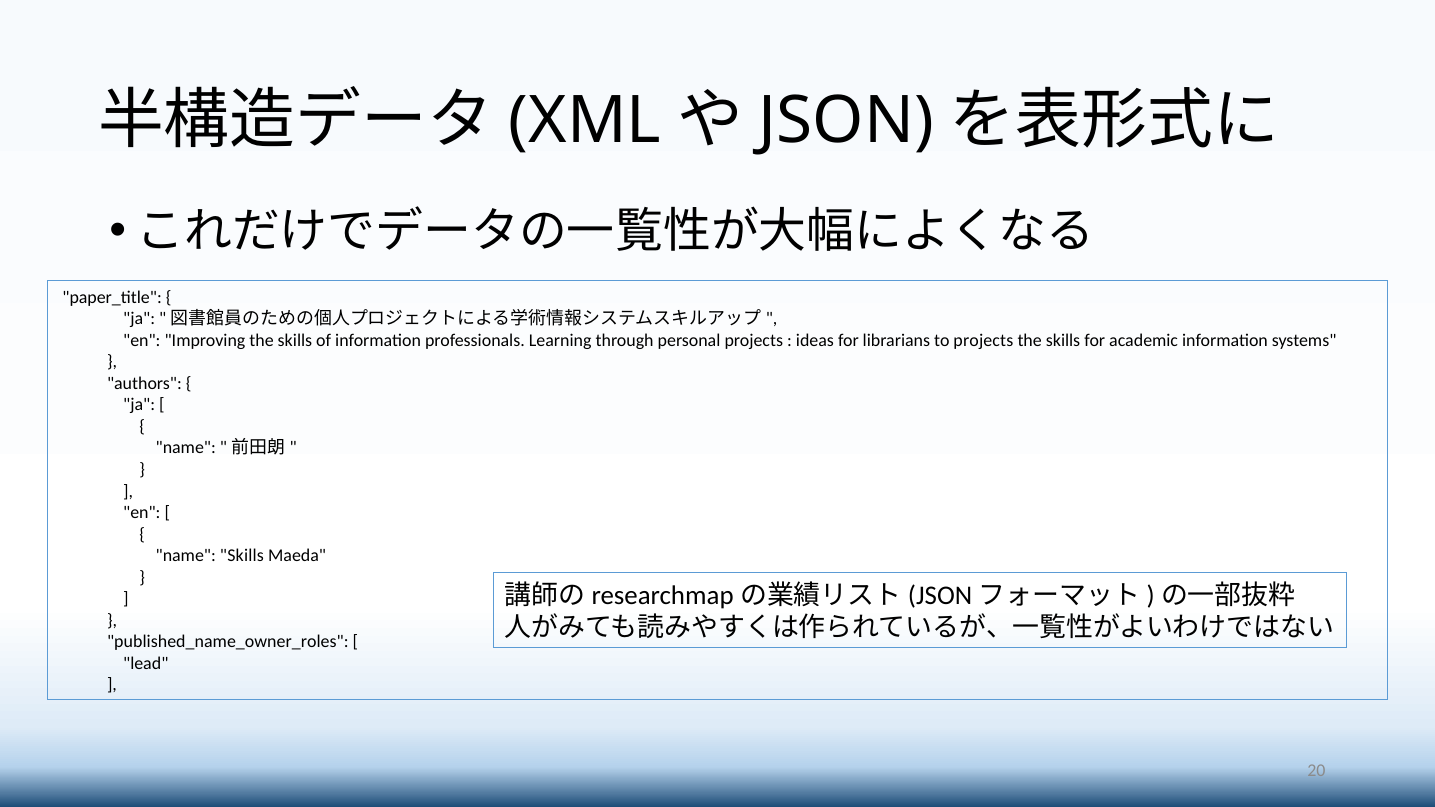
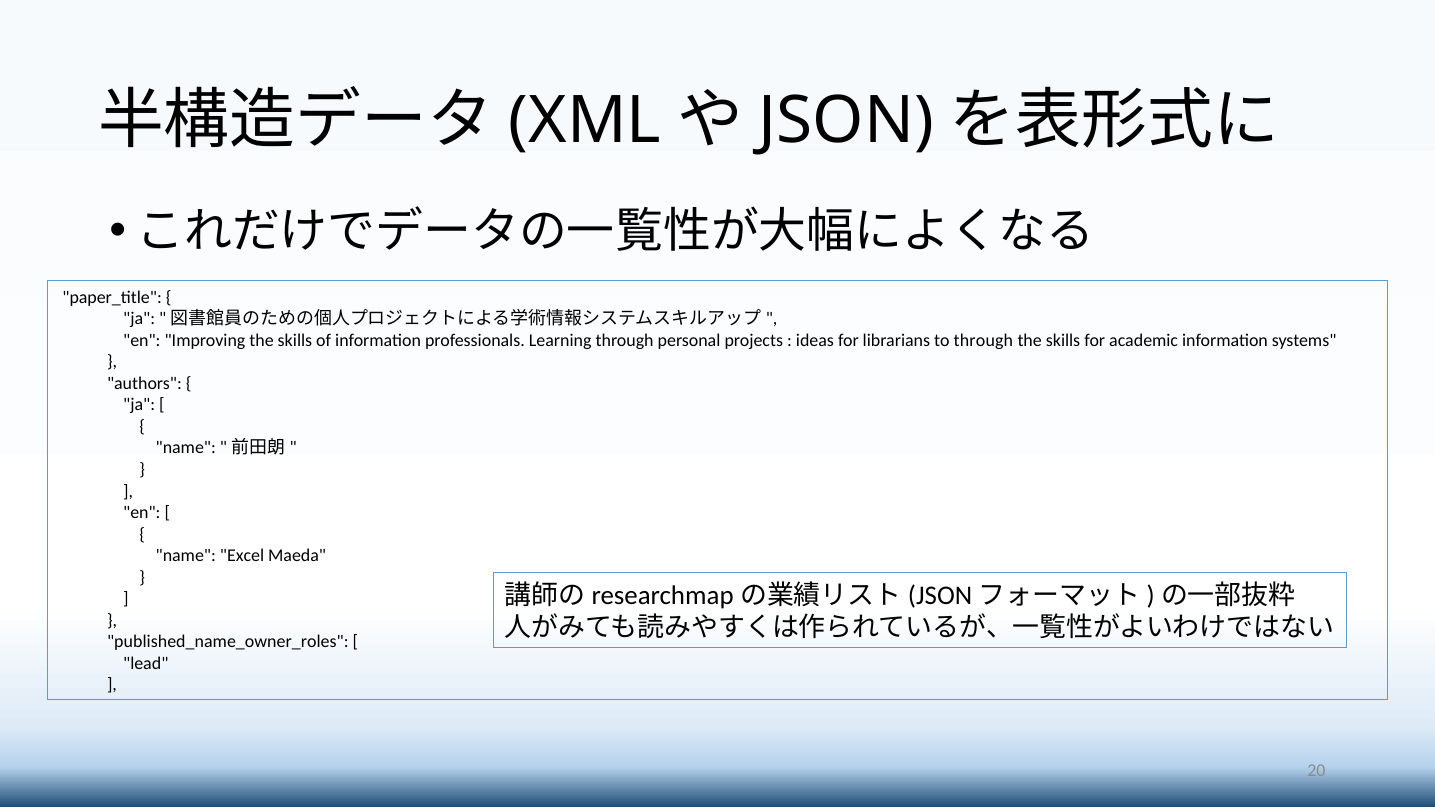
to projects: projects -> through
name Skills: Skills -> Excel
